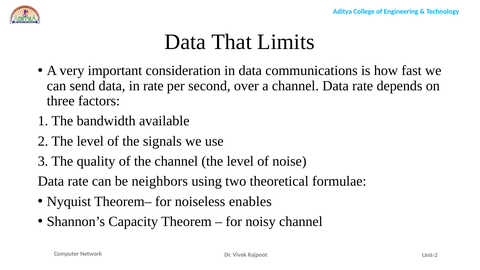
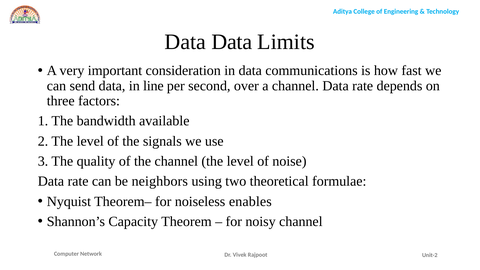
Data That: That -> Data
in rate: rate -> line
